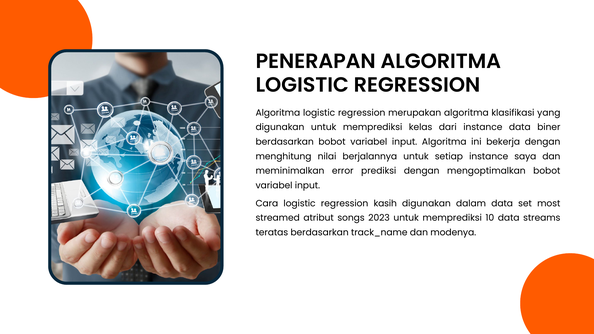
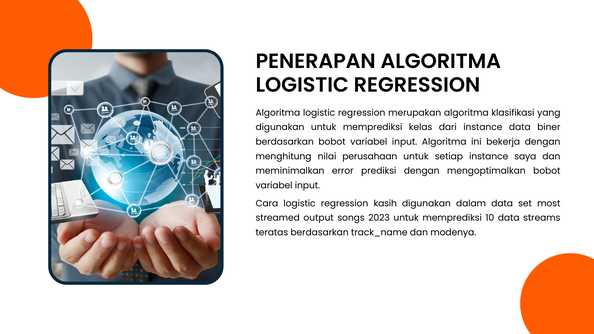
berjalannya: berjalannya -> perusahaan
atribut: atribut -> output
